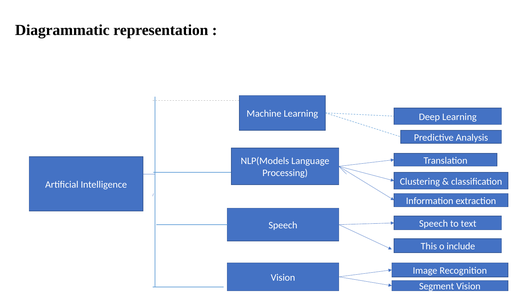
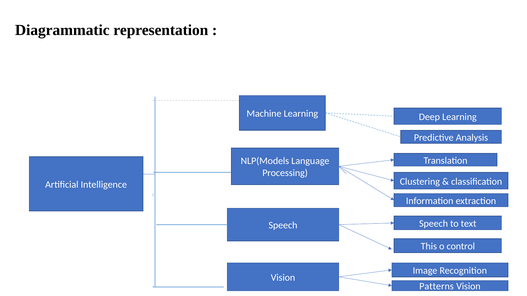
include: include -> control
Segment: Segment -> Patterns
